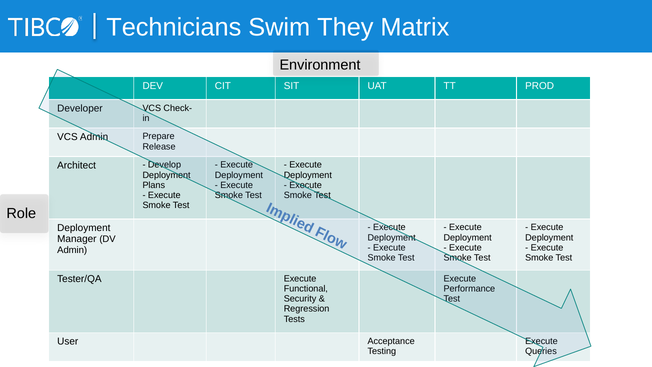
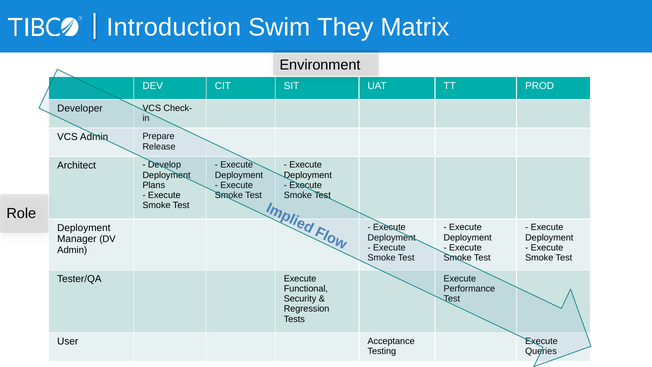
Technicians: Technicians -> Introduction
